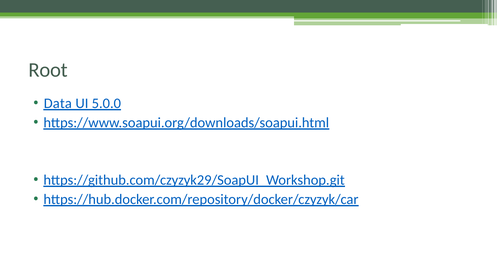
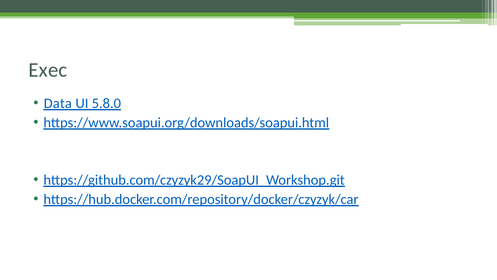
Root: Root -> Exec
5.0.0: 5.0.0 -> 5.8.0
